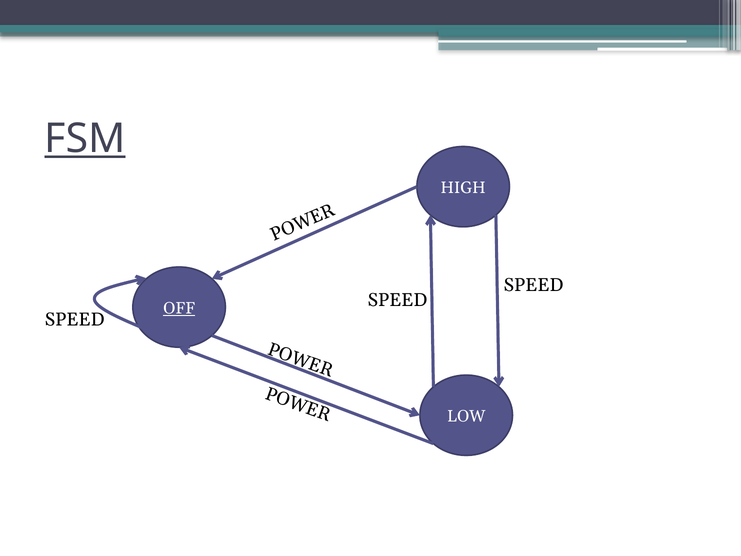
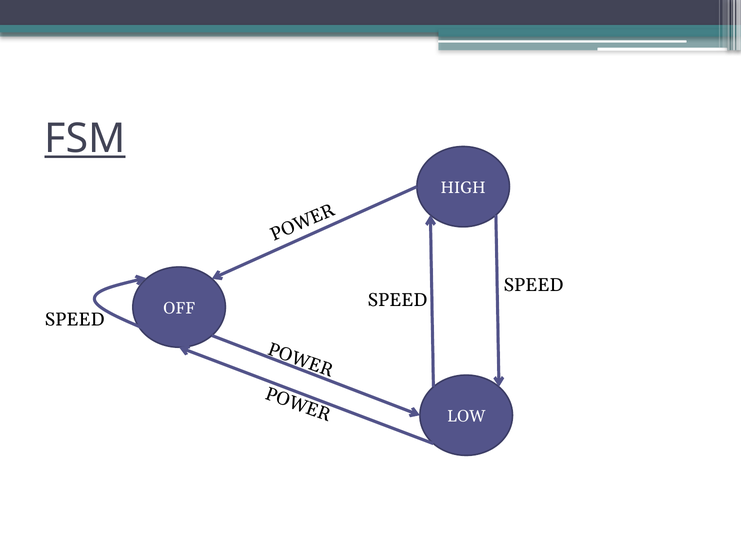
OFF underline: present -> none
